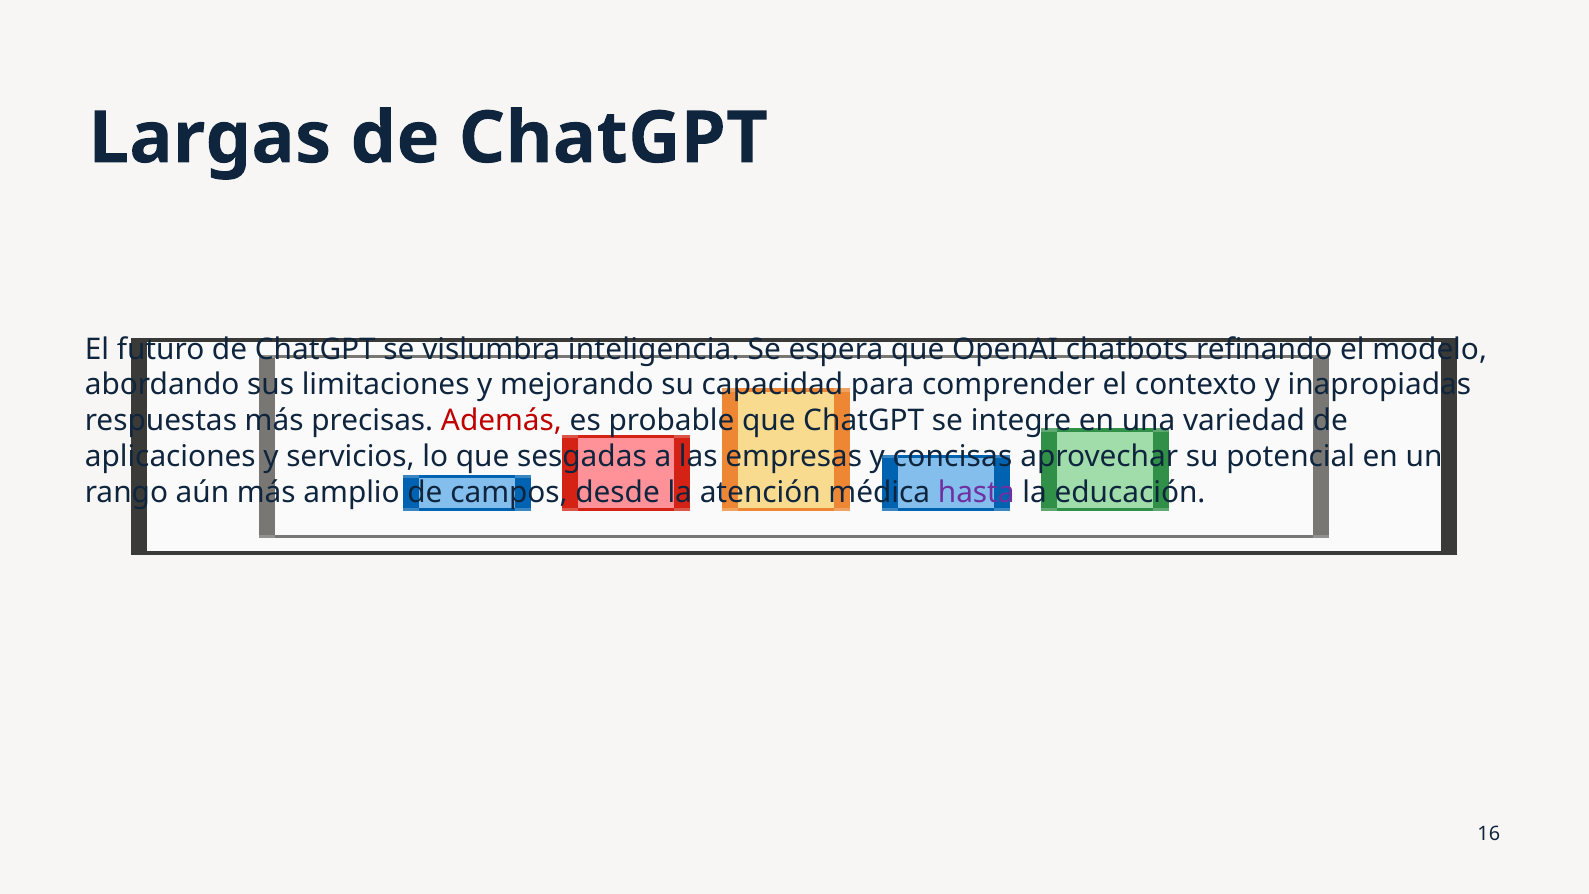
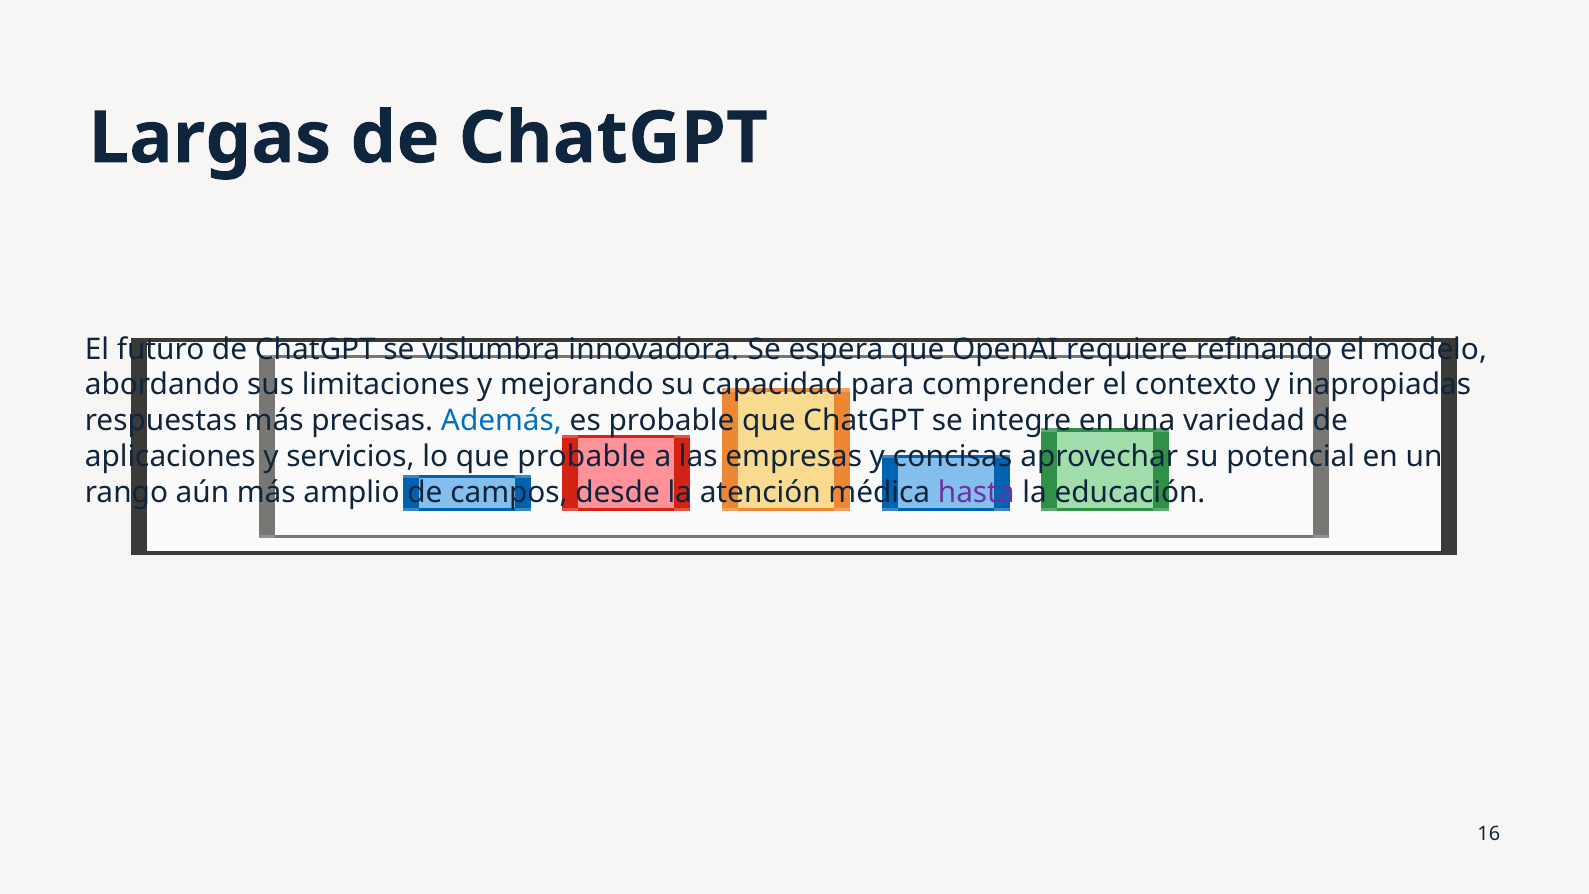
inteligencia: inteligencia -> innovadora
chatbots: chatbots -> requiere
Además colour: red -> blue
que sesgadas: sesgadas -> probable
